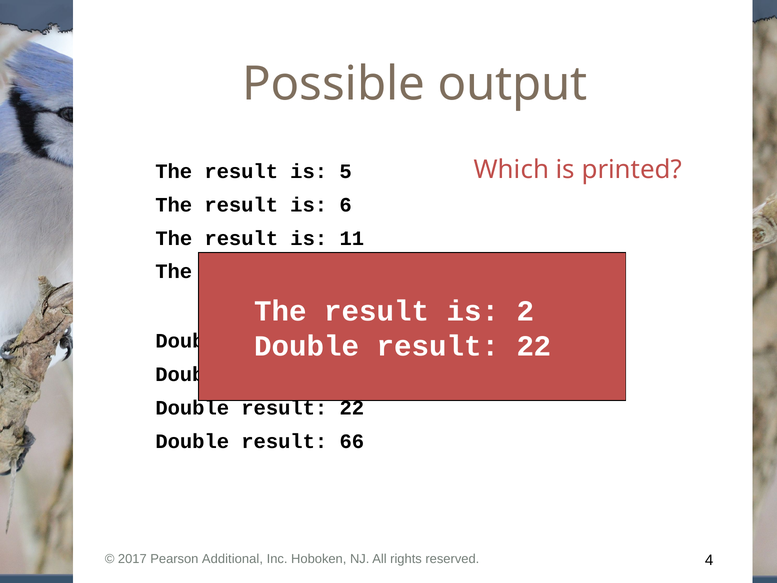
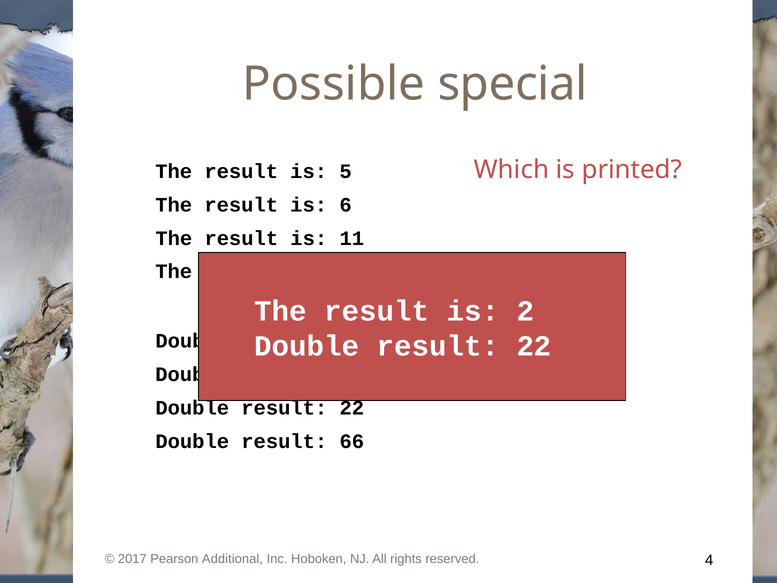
output: output -> special
